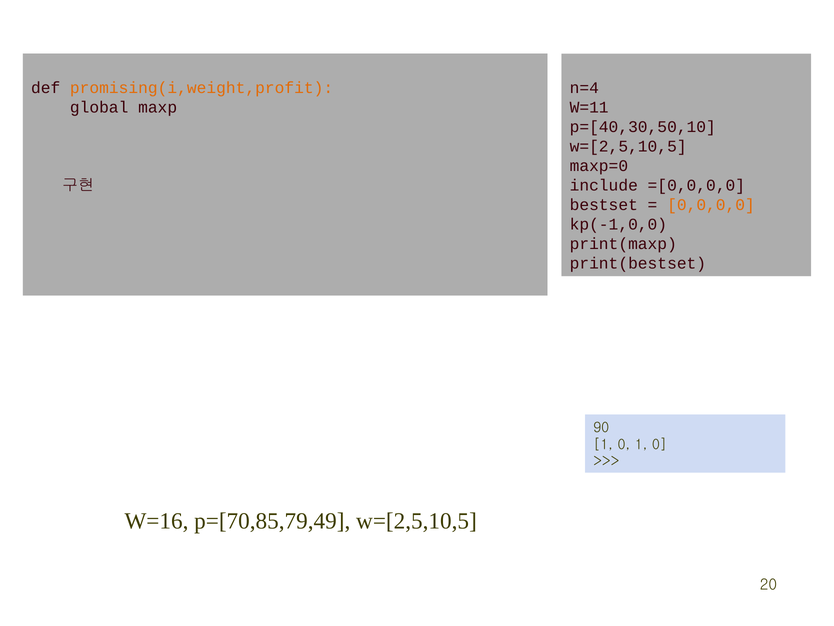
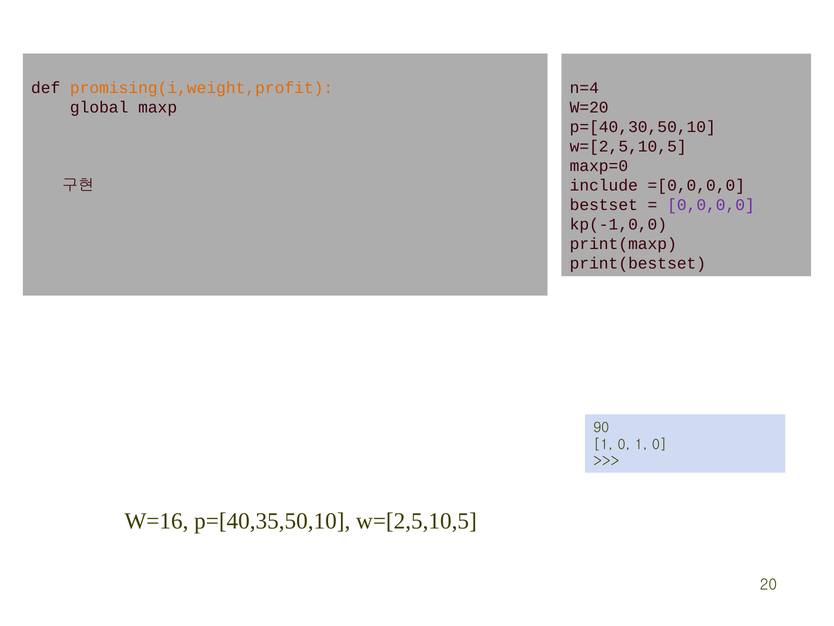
W=11: W=11 -> W=20
0,0,0,0 colour: orange -> purple
p=[70,85,79,49: p=[70,85,79,49 -> p=[40,35,50,10
